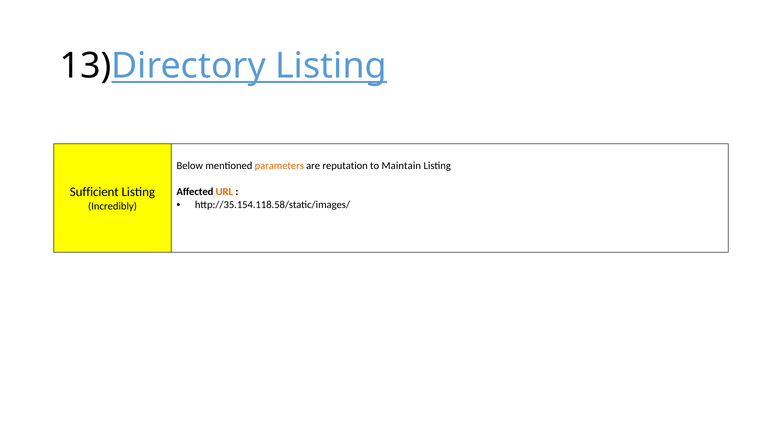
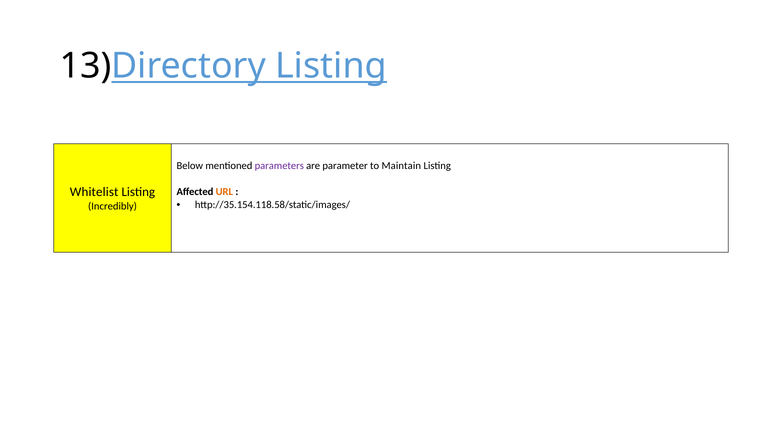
parameters colour: orange -> purple
reputation: reputation -> parameter
Sufficient: Sufficient -> Whitelist
